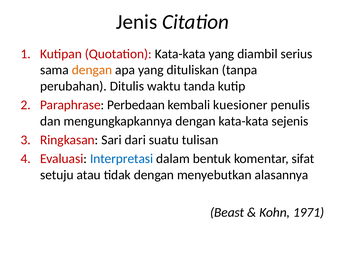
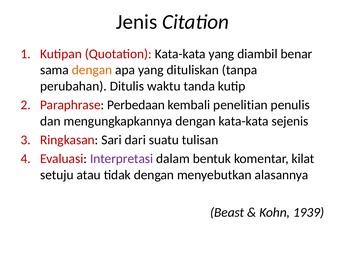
serius: serius -> benar
kuesioner: kuesioner -> penelitian
Interpretasi colour: blue -> purple
sifat: sifat -> kilat
1971: 1971 -> 1939
